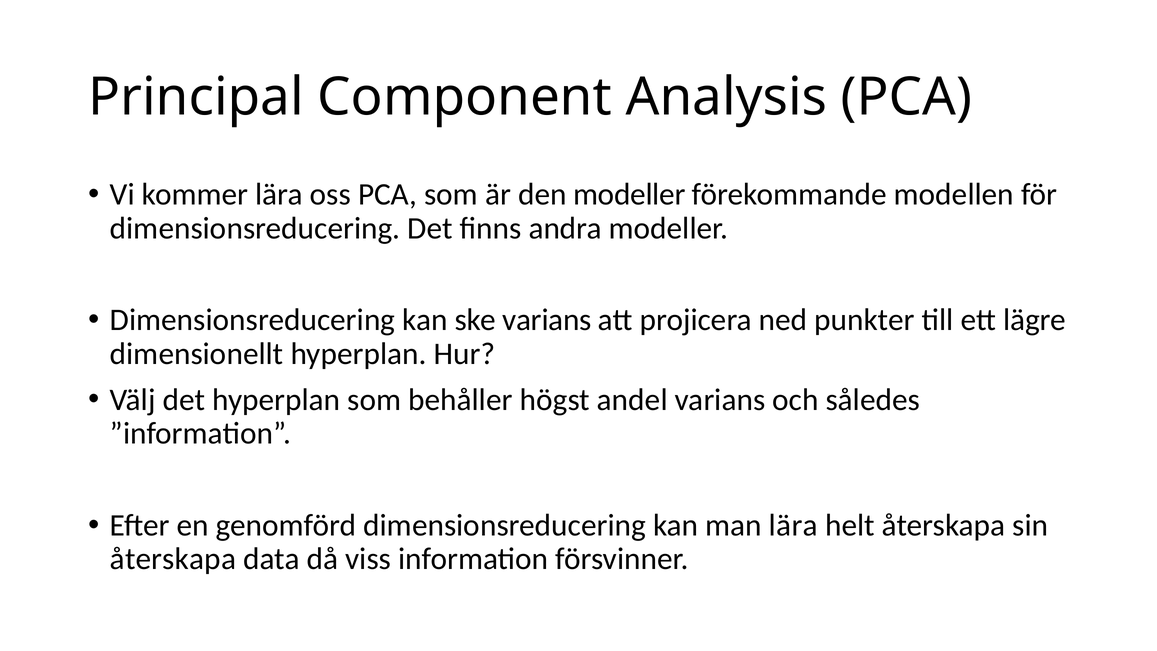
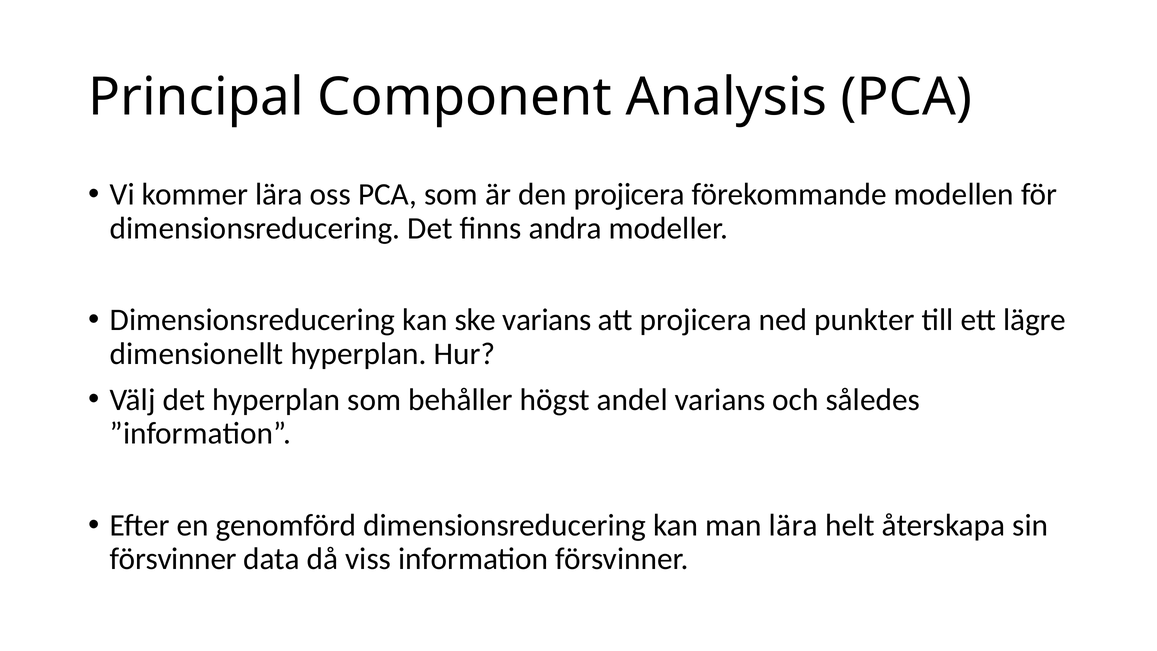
den modeller: modeller -> projicera
återskapa at (173, 559): återskapa -> försvinner
